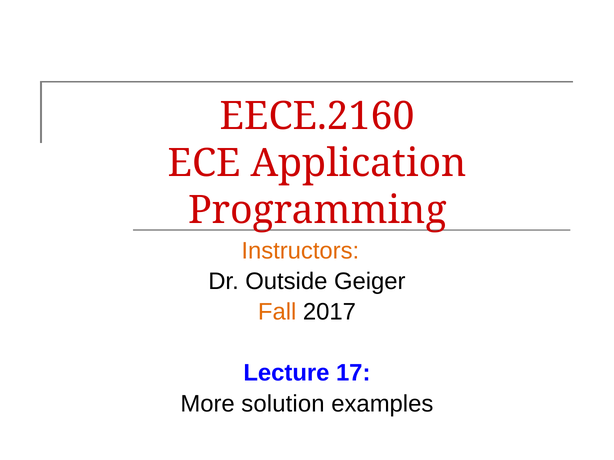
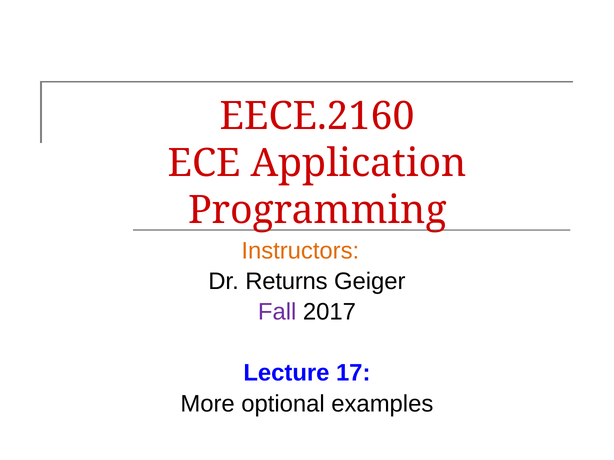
Outside: Outside -> Returns
Fall colour: orange -> purple
solution: solution -> optional
